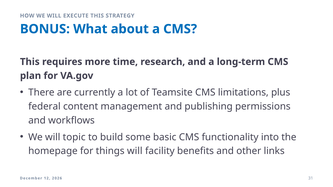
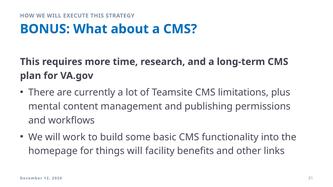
federal: federal -> mental
topic: topic -> work
